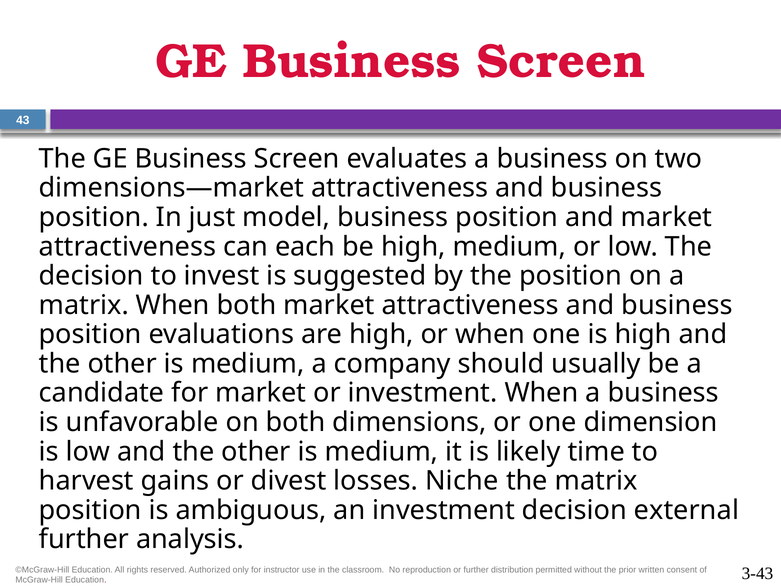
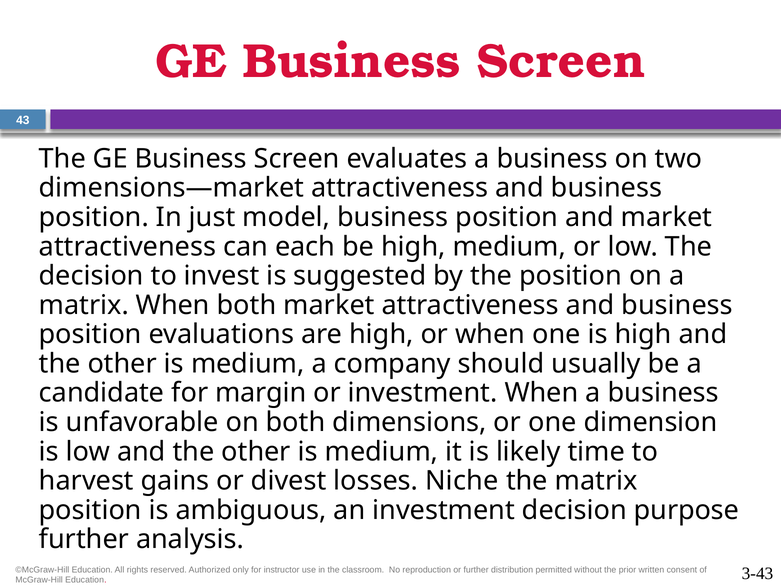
for market: market -> margin
external: external -> purpose
